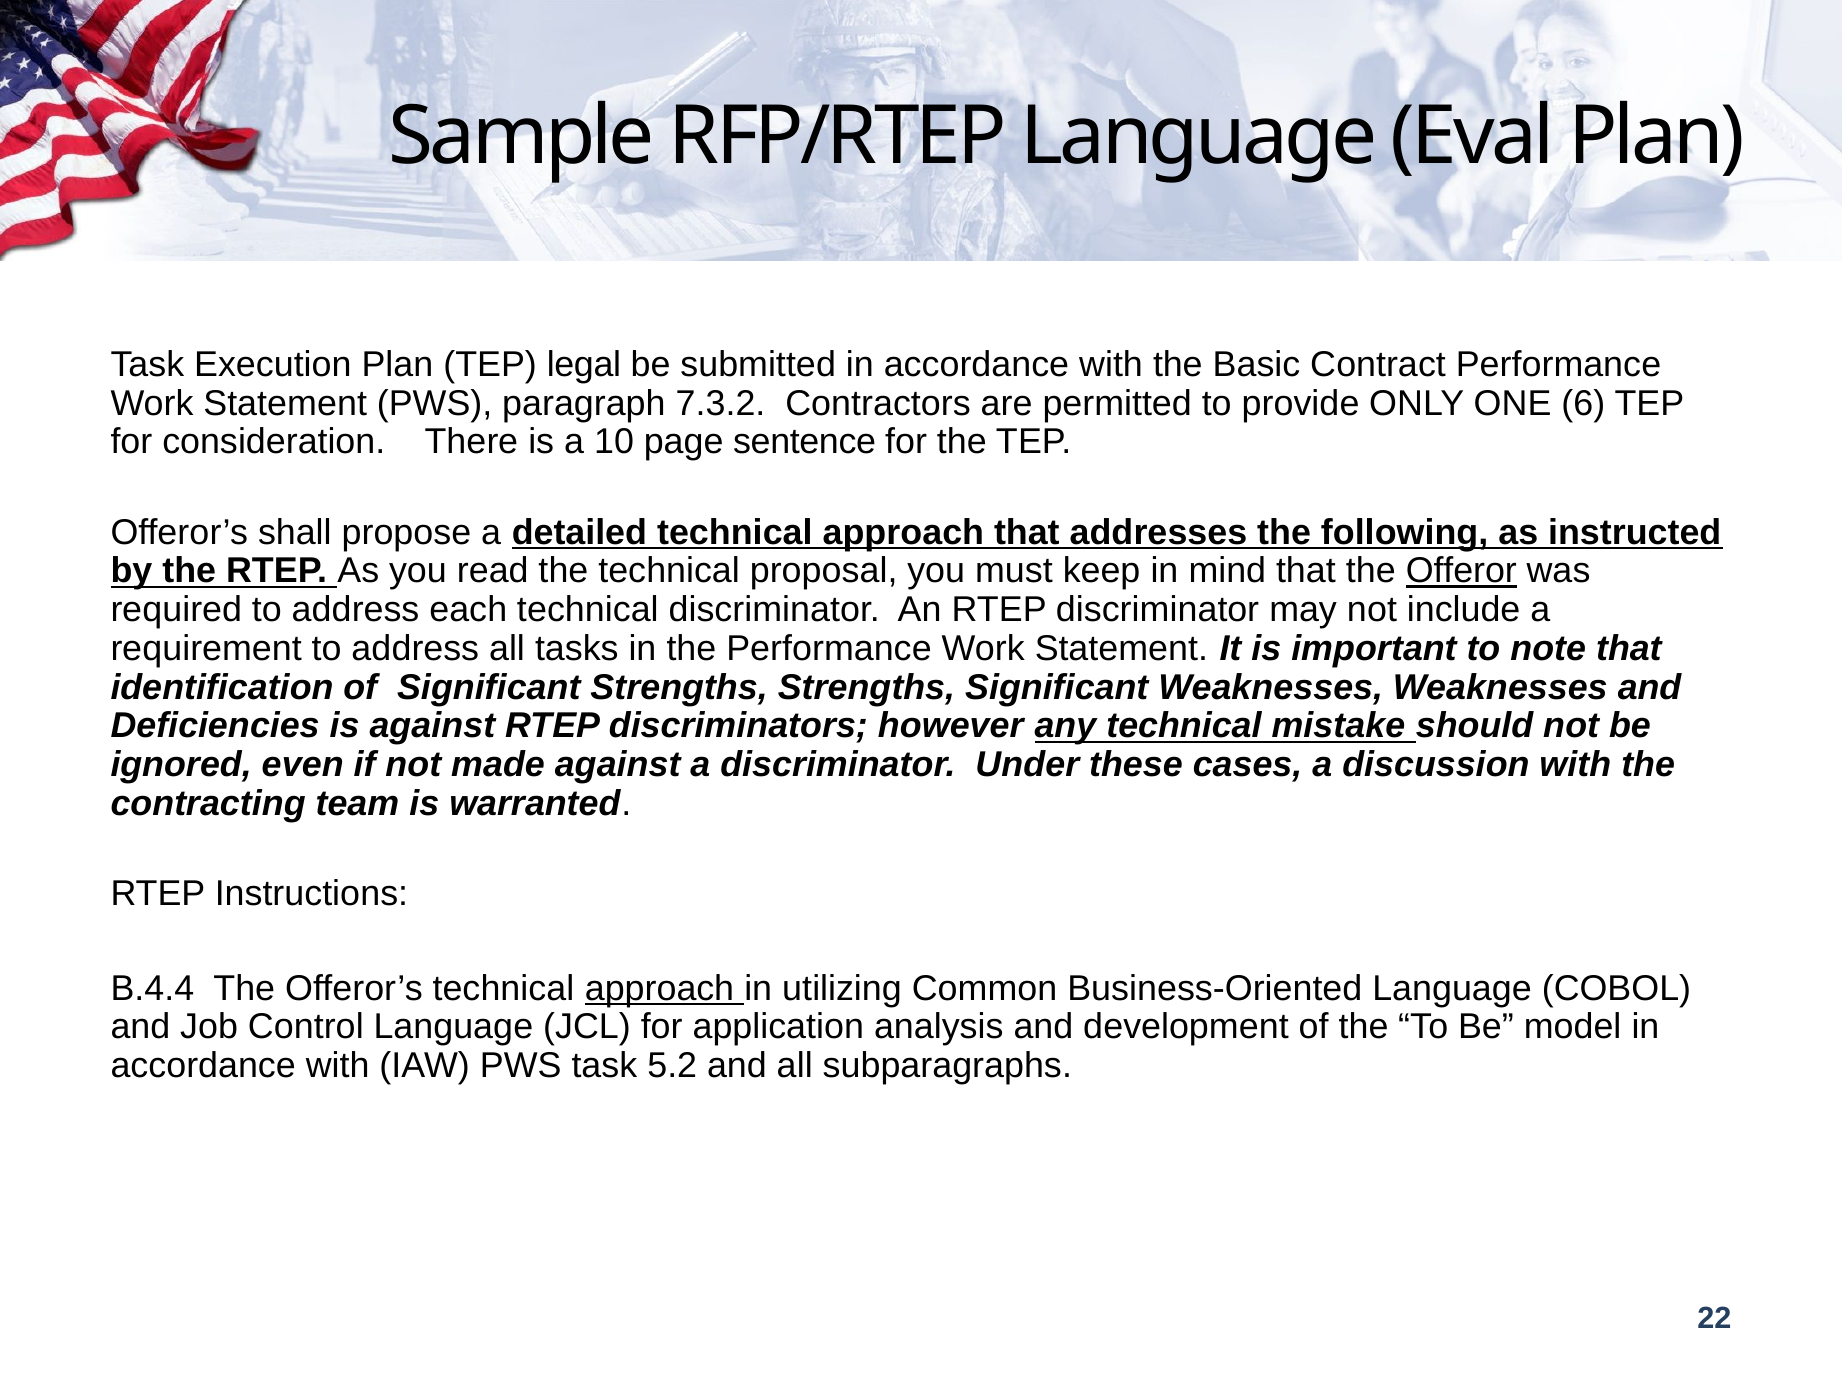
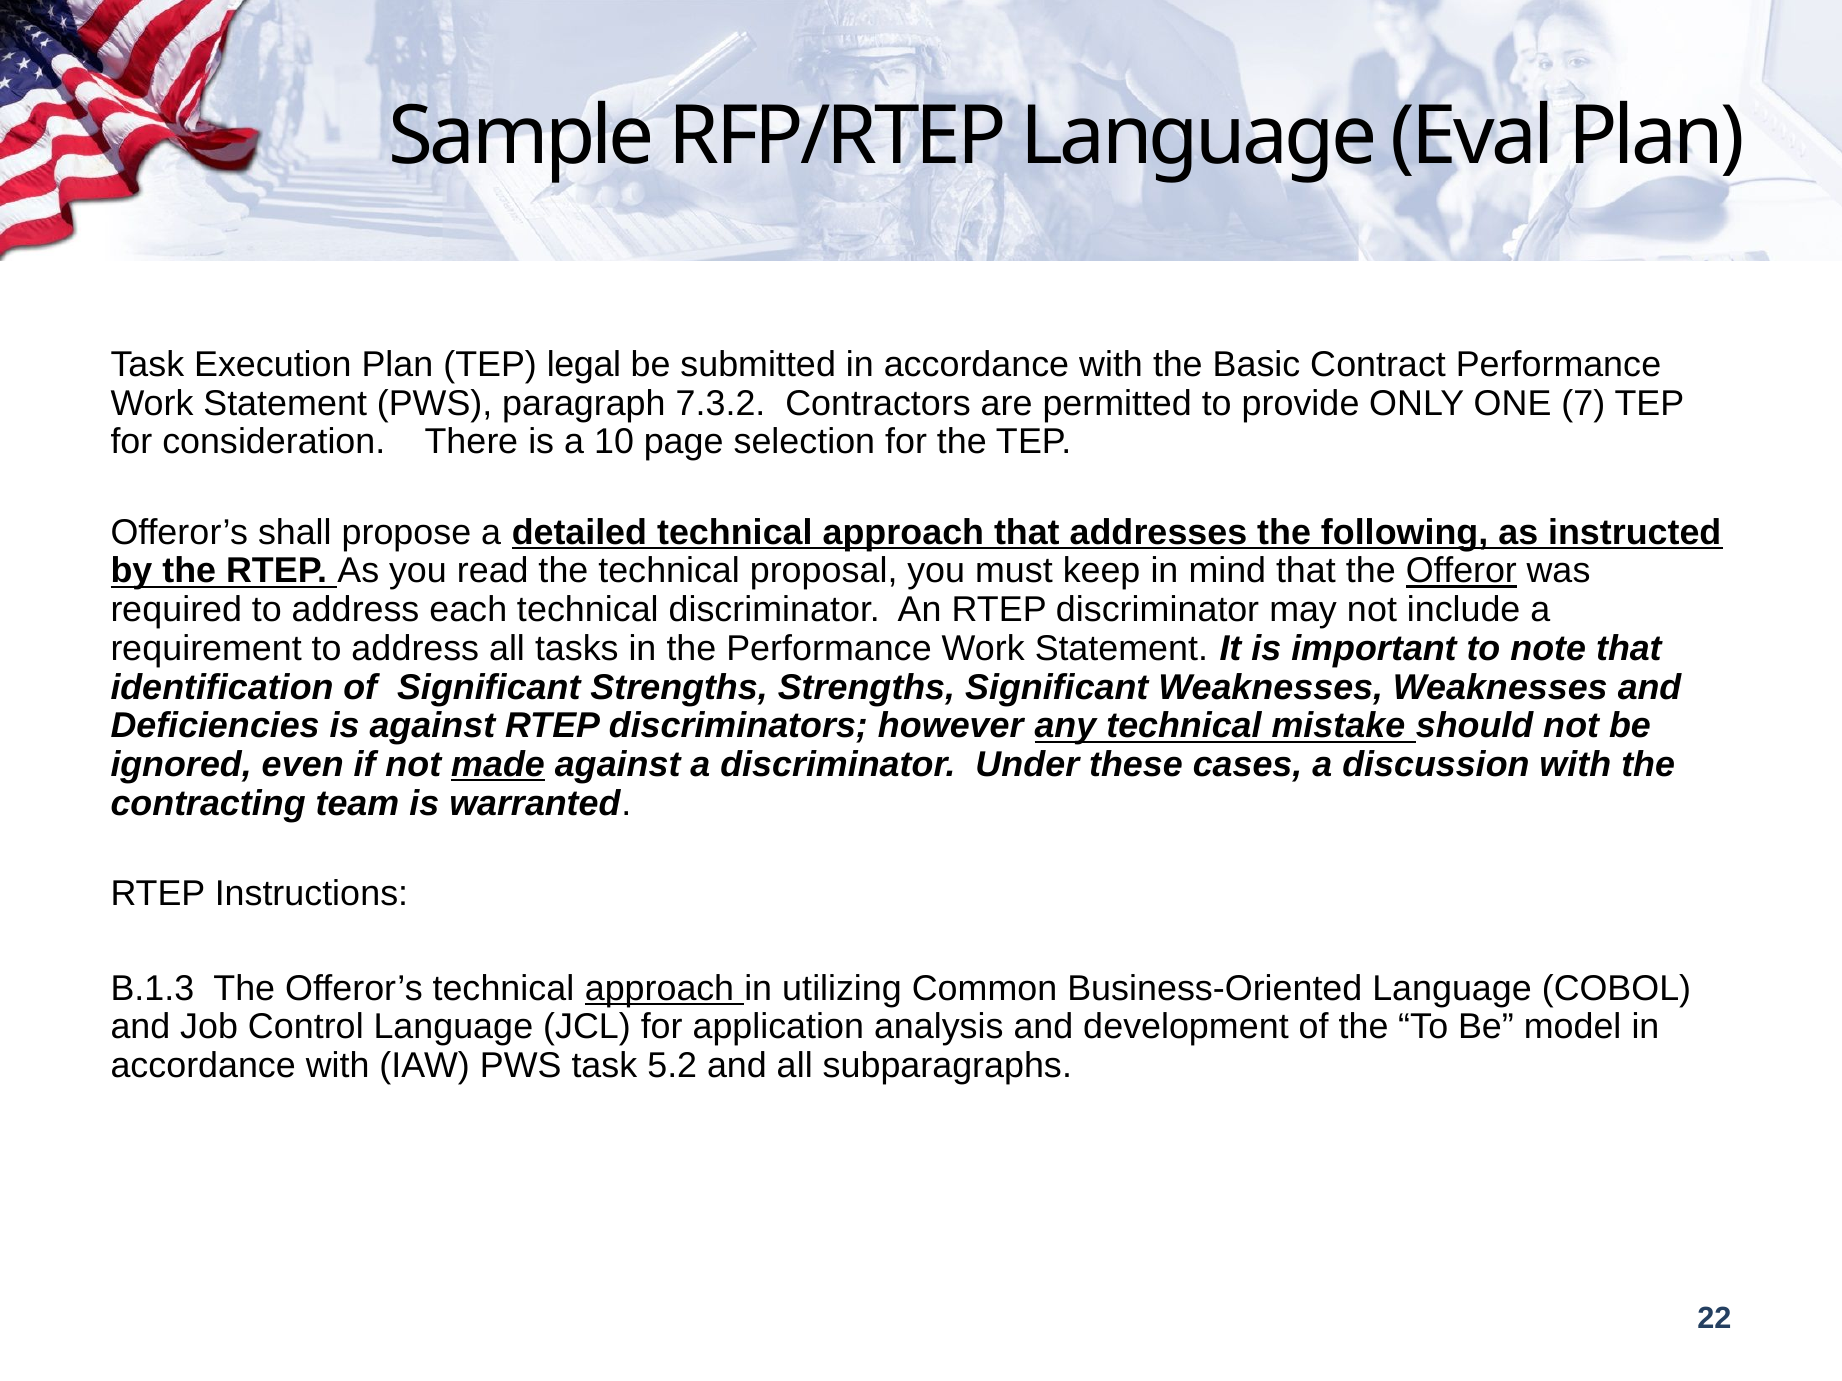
6: 6 -> 7
sentence: sentence -> selection
made underline: none -> present
B.4.4: B.4.4 -> B.1.3
